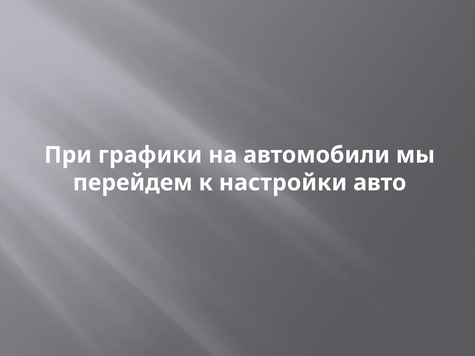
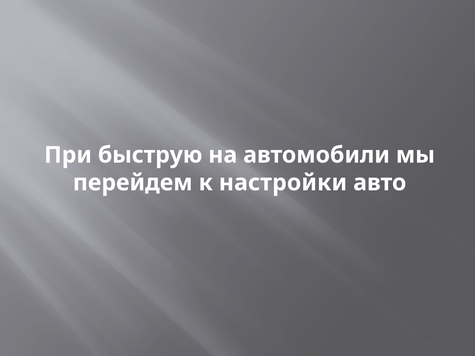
графики: графики -> быструю
